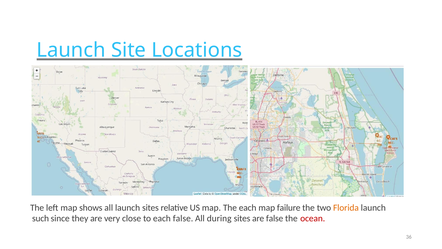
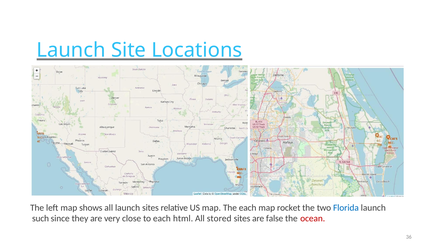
failure: failure -> rocket
Florida colour: orange -> blue
each false: false -> html
during: during -> stored
